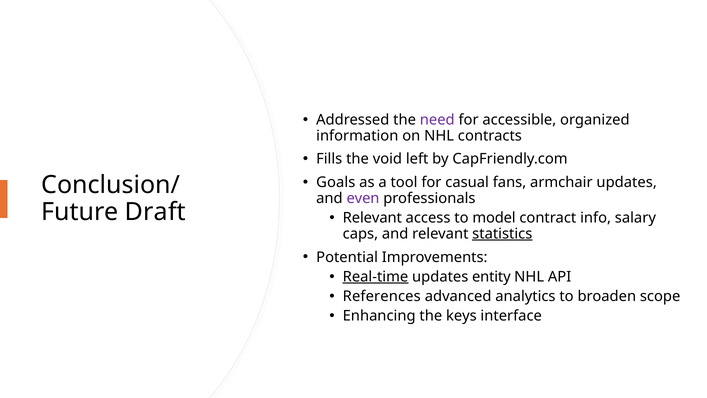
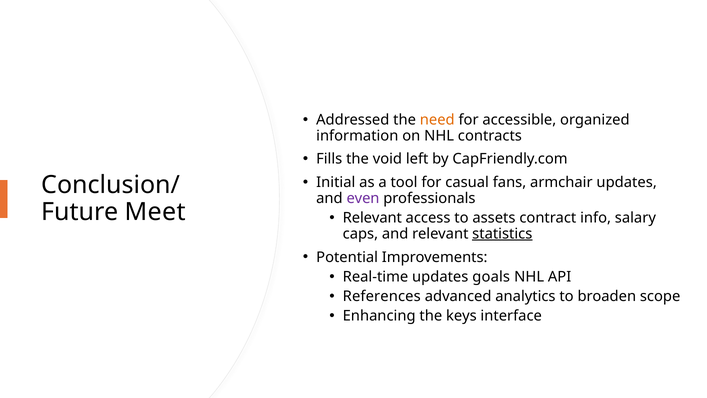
need colour: purple -> orange
Goals: Goals -> Initial
Draft: Draft -> Meet
model: model -> assets
Real-time underline: present -> none
entity: entity -> goals
